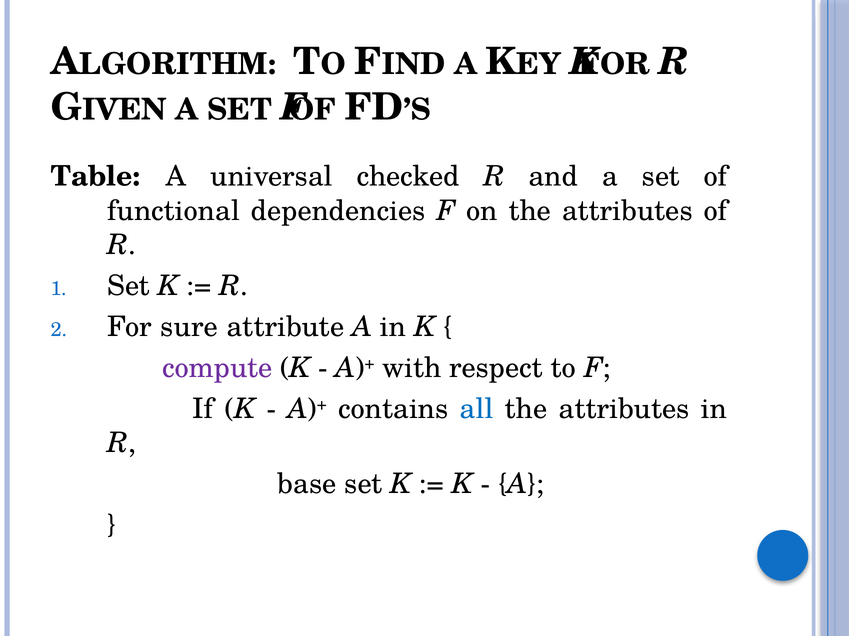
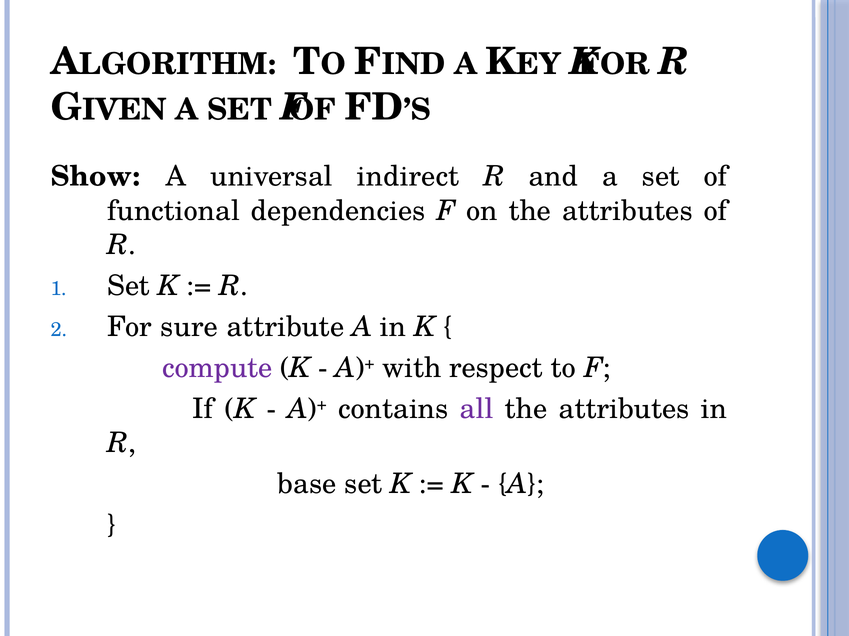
Table: Table -> Show
checked: checked -> indirect
all colour: blue -> purple
